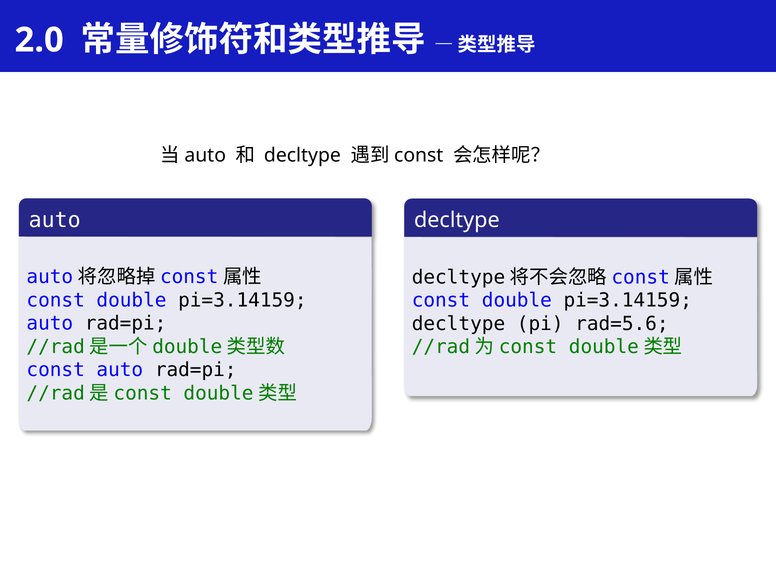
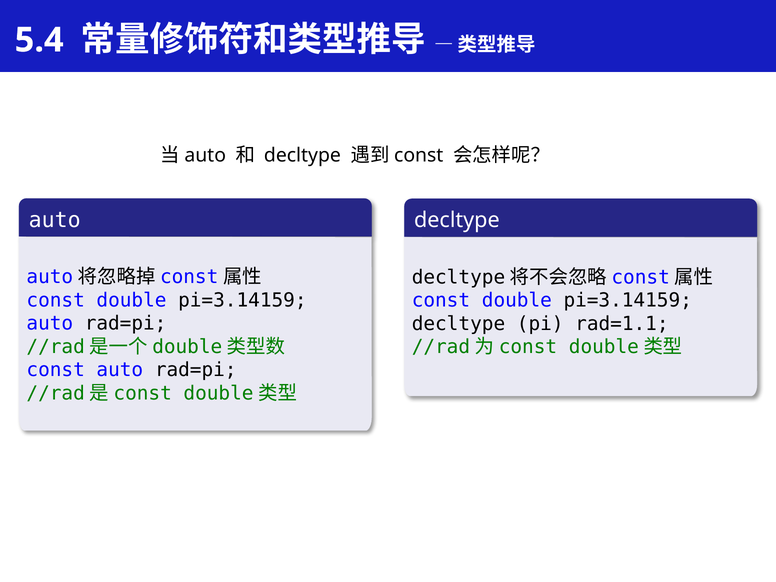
2.0: 2.0 -> 5.4
rad=5.6: rad=5.6 -> rad=1.1
